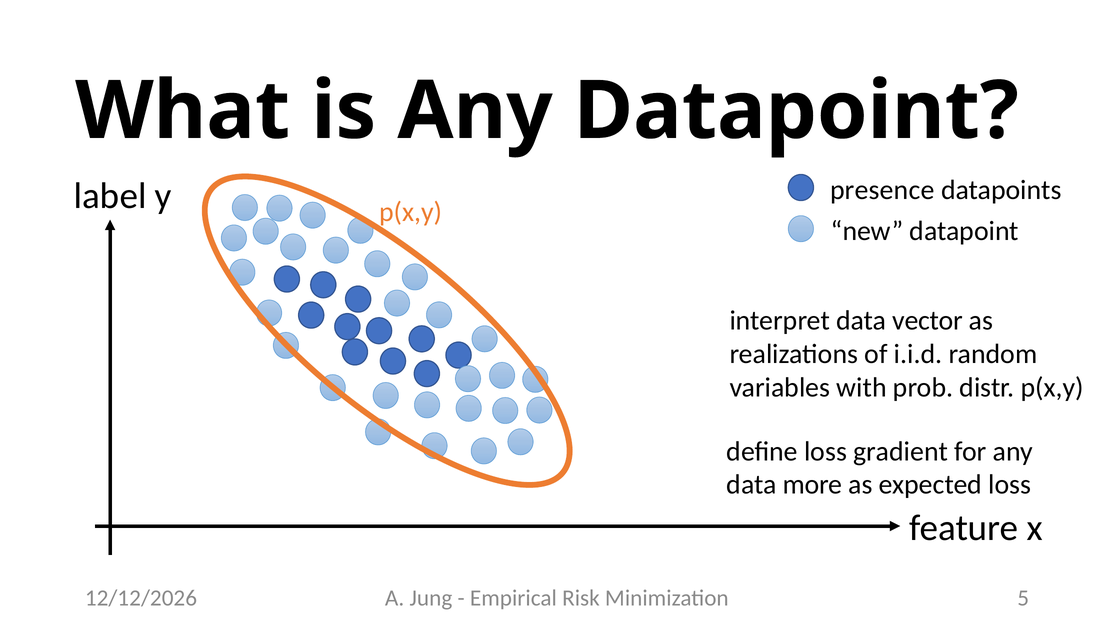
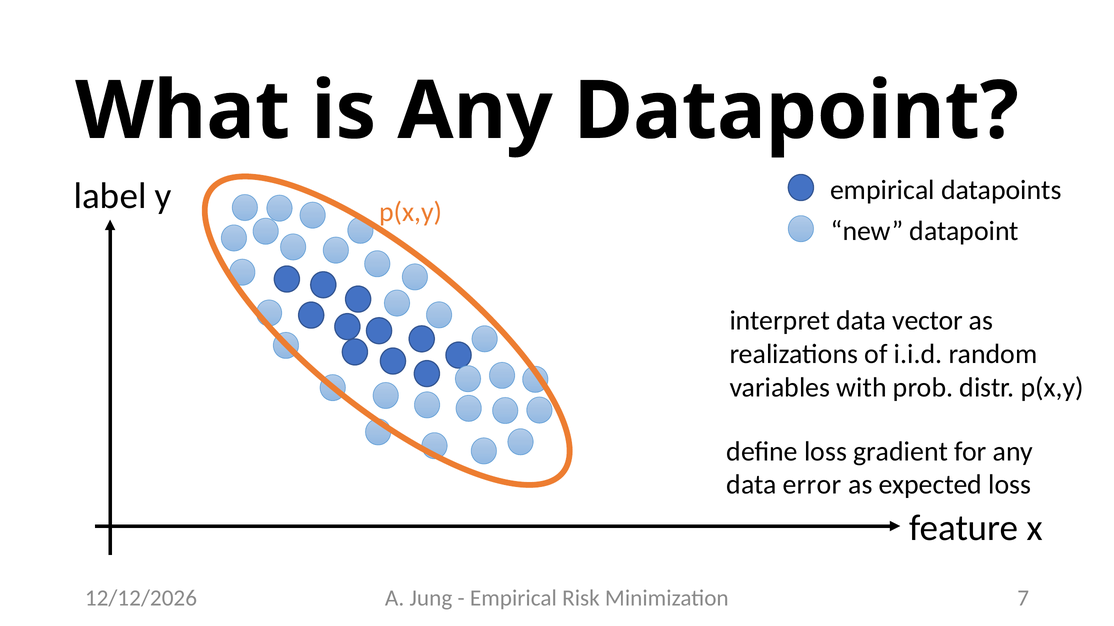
presence at (882, 190): presence -> empirical
more: more -> error
5: 5 -> 7
